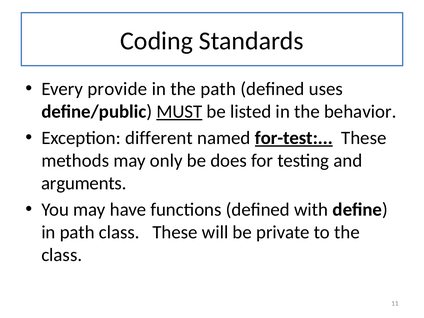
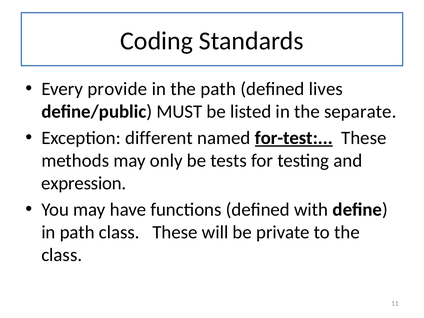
uses: uses -> lives
MUST underline: present -> none
behavior: behavior -> separate
does: does -> tests
arguments: arguments -> expression
